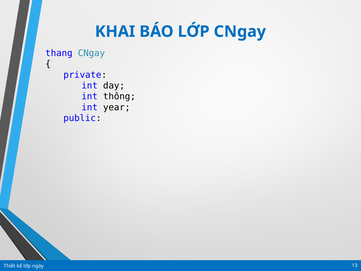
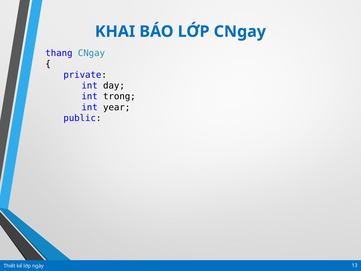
thông: thông -> trong
